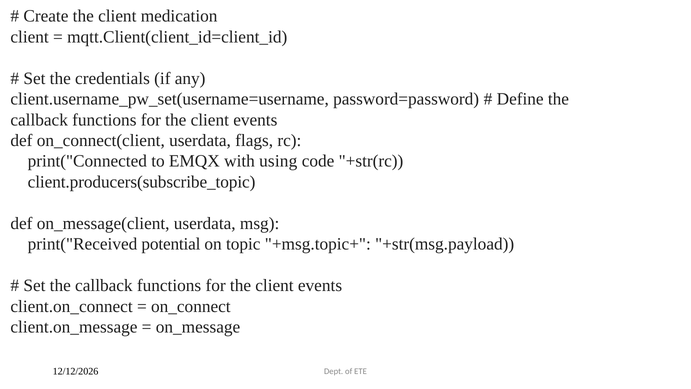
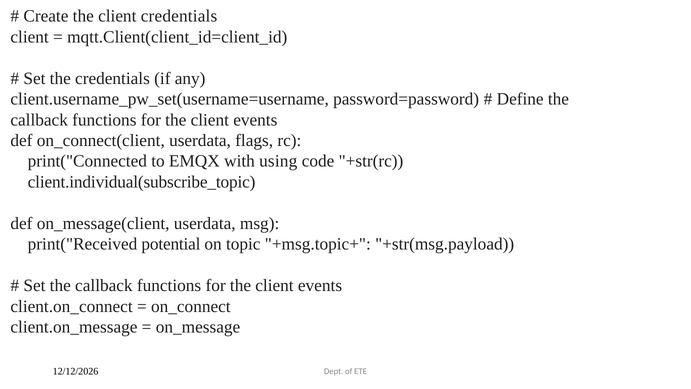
client medication: medication -> credentials
client.producers(subscribe_topic: client.producers(subscribe_topic -> client.individual(subscribe_topic
